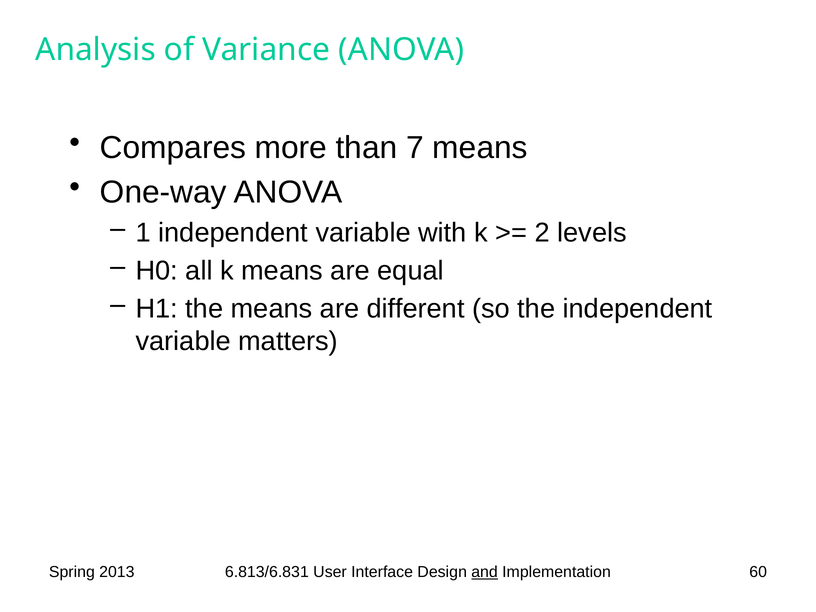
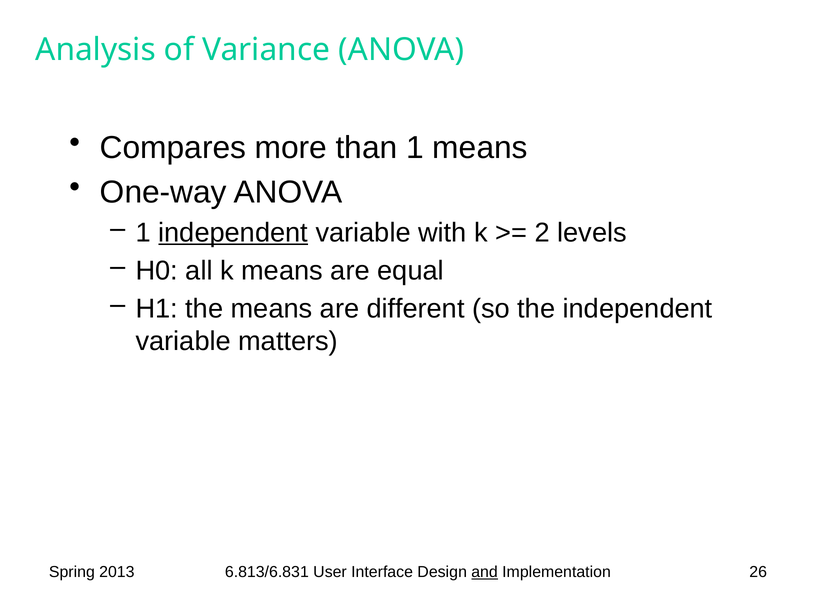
than 7: 7 -> 1
independent at (233, 233) underline: none -> present
60: 60 -> 26
